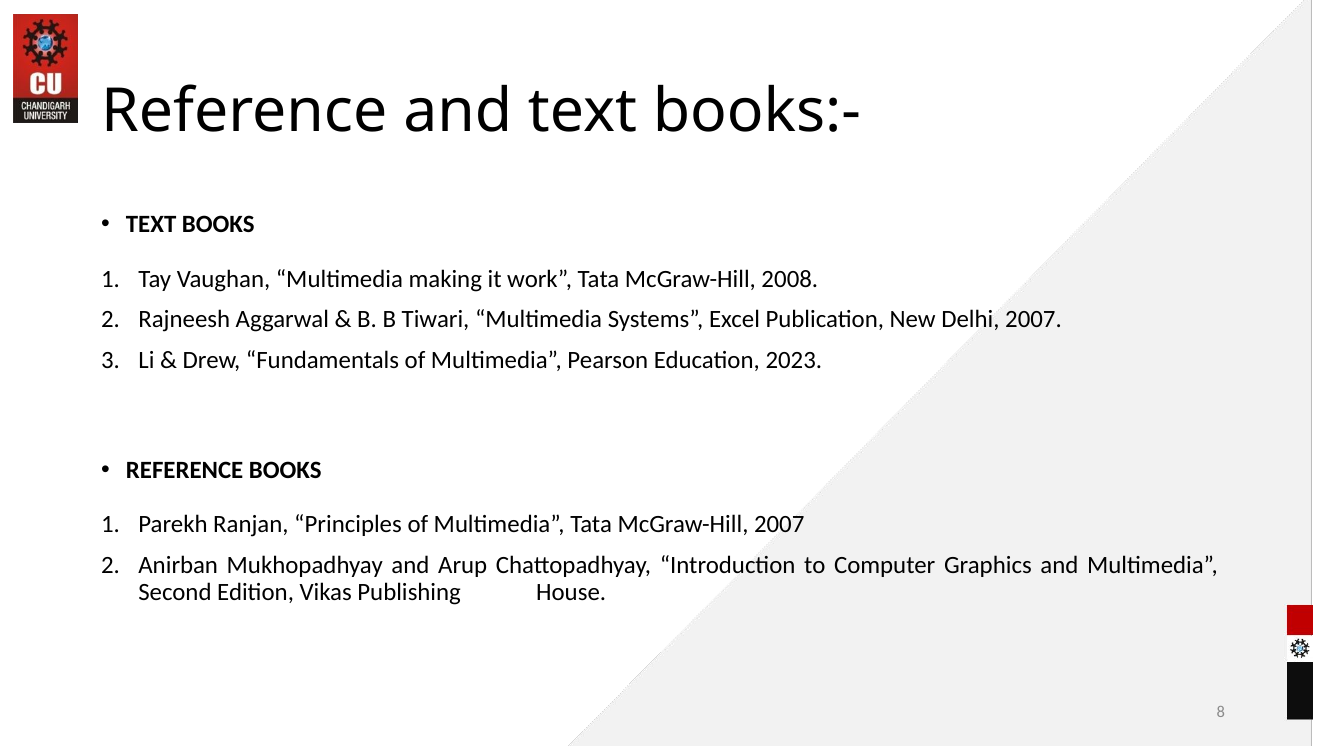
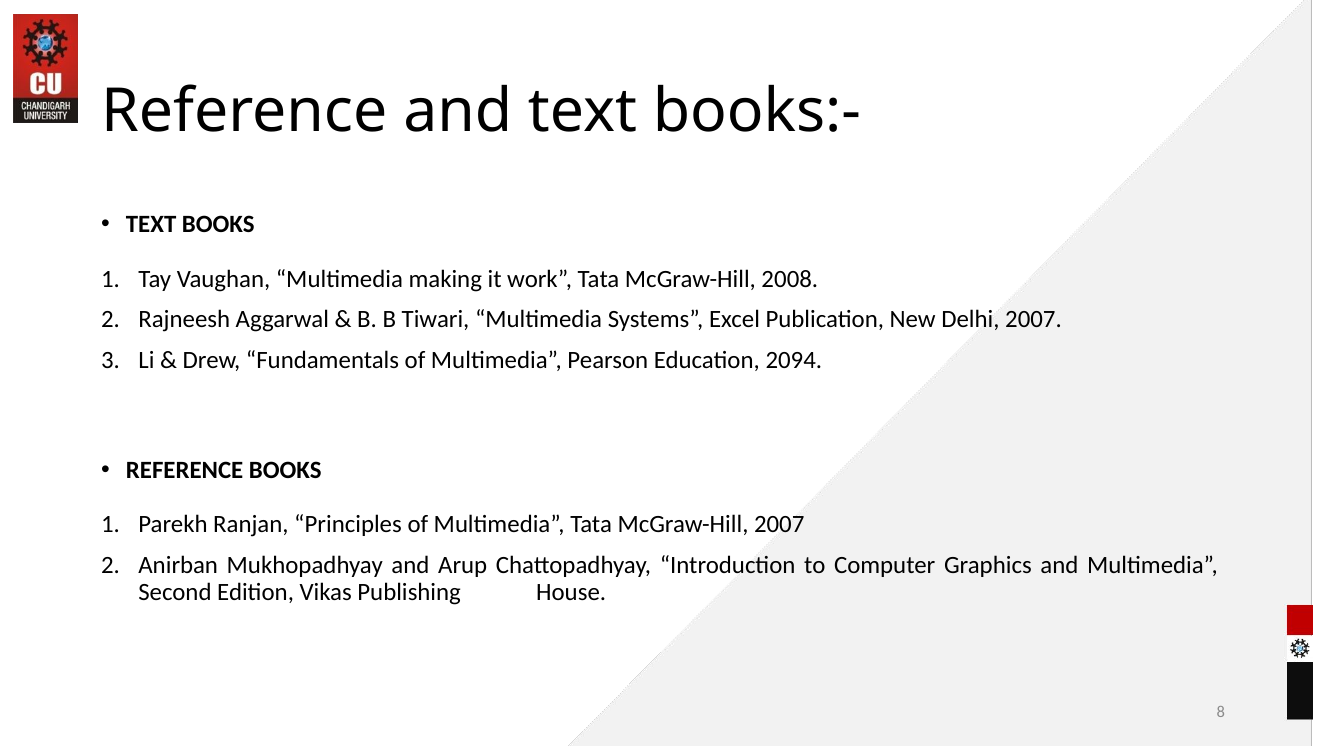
2023: 2023 -> 2094
